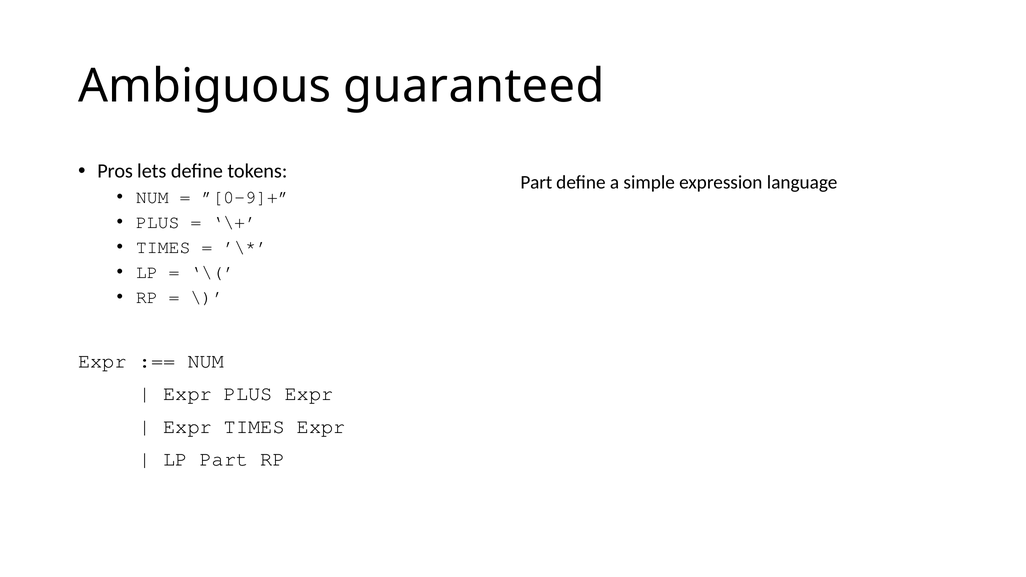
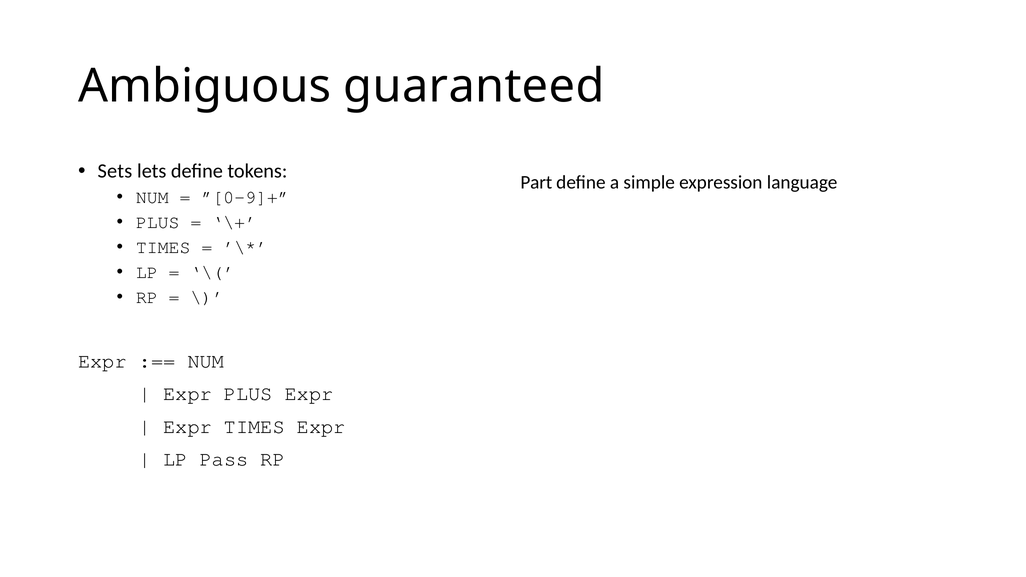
Pros: Pros -> Sets
LP Part: Part -> Pass
